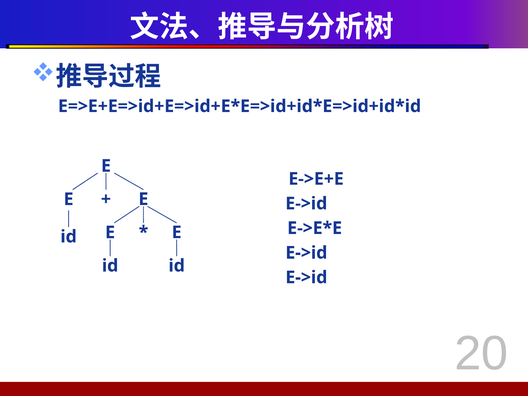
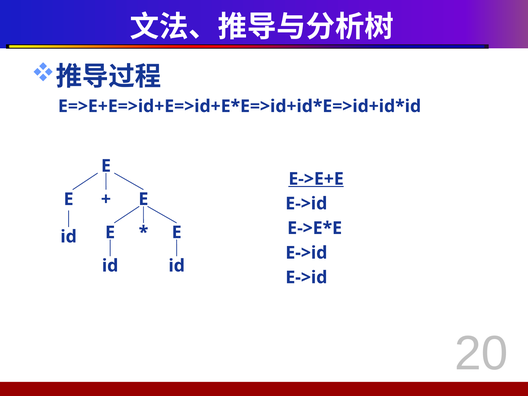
E->E+E underline: none -> present
